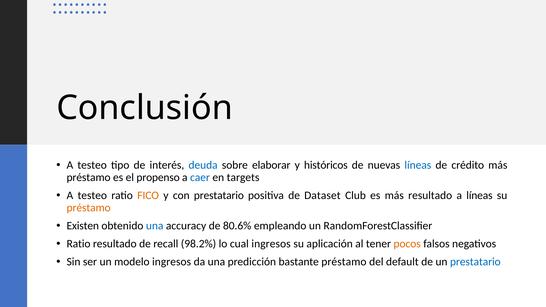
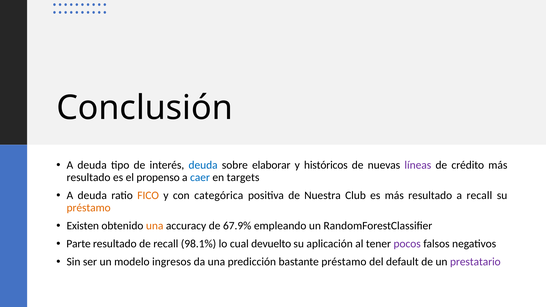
testeo at (92, 165): testeo -> deuda
líneas at (418, 165) colour: blue -> purple
préstamo at (89, 178): préstamo -> resultado
testeo at (92, 196): testeo -> deuda
con prestatario: prestatario -> categórica
Dataset: Dataset -> Nuestra
a líneas: líneas -> recall
una at (155, 226) colour: blue -> orange
80.6%: 80.6% -> 67.9%
Ratio at (79, 244): Ratio -> Parte
98.2%: 98.2% -> 98.1%
cual ingresos: ingresos -> devuelto
pocos colour: orange -> purple
prestatario at (475, 262) colour: blue -> purple
